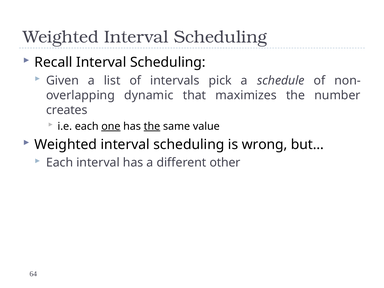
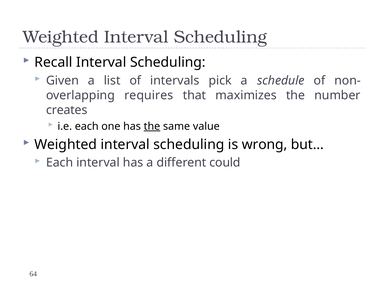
dynamic: dynamic -> requires
one underline: present -> none
other: other -> could
